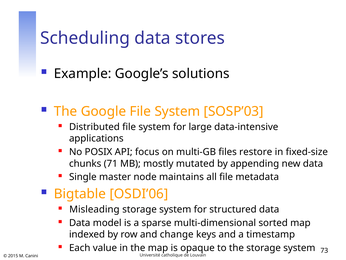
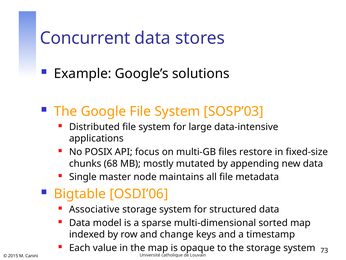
Scheduling: Scheduling -> Concurrent
71: 71 -> 68
Misleading: Misleading -> Associative
